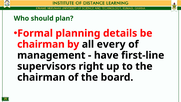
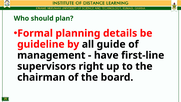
chairman at (41, 44): chairman -> guideline
every: every -> guide
